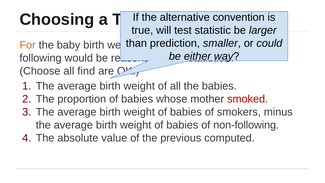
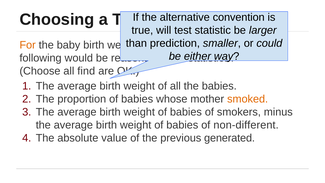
smoked colour: red -> orange
non-following: non-following -> non-different
computed: computed -> generated
